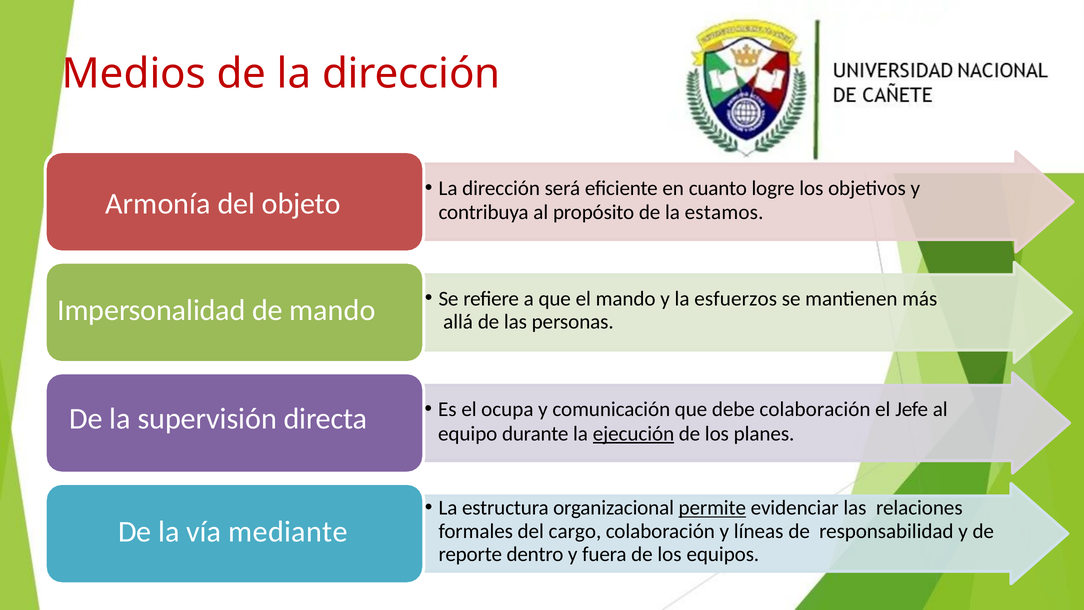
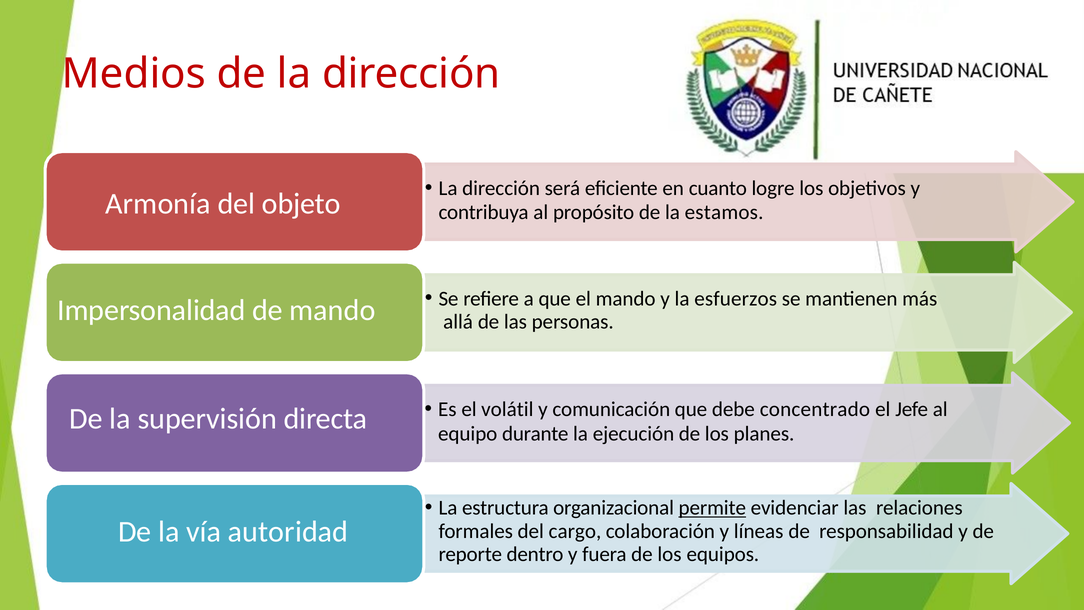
ocupa: ocupa -> volátil
debe colaboración: colaboración -> concentrado
ejecución underline: present -> none
mediante: mediante -> autoridad
